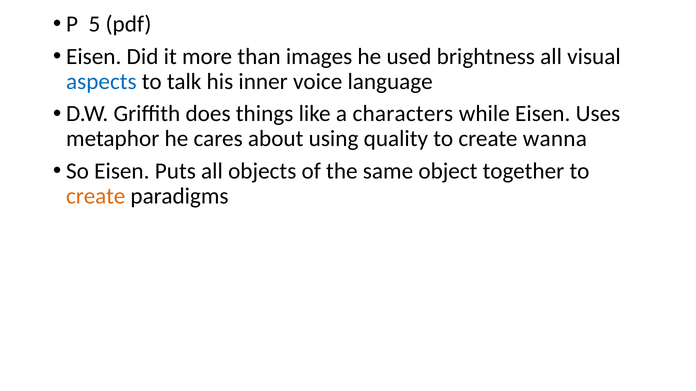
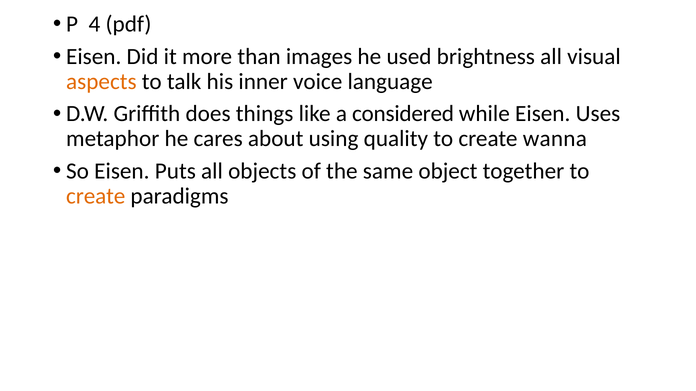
5: 5 -> 4
aspects colour: blue -> orange
characters: characters -> considered
